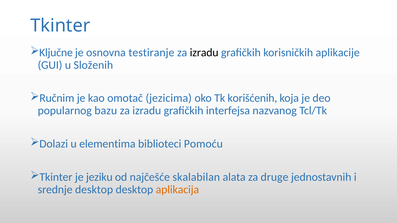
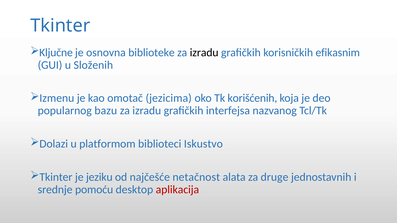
testiranje: testiranje -> biblioteke
aplikacije: aplikacije -> efikasnim
Ručnim: Ručnim -> Izmenu
elementima: elementima -> platformom
Pomoću: Pomoću -> Iskustvo
skalabilan: skalabilan -> netačnost
srednje desktop: desktop -> pomoću
aplikacija colour: orange -> red
